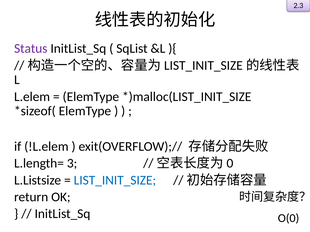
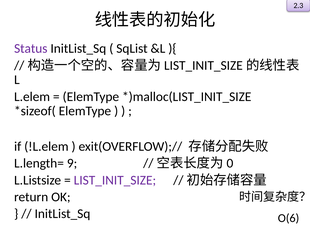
3: 3 -> 9
LIST_INIT_SIZE colour: blue -> purple
O(0: O(0 -> O(6
